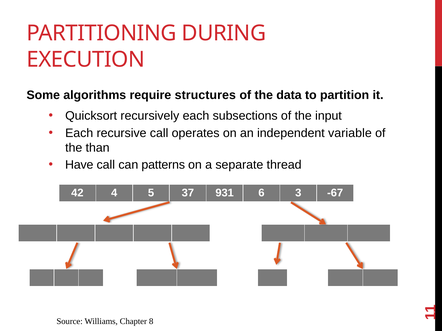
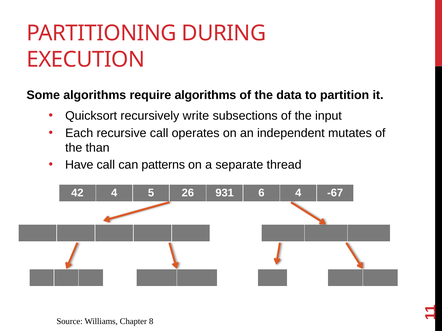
require structures: structures -> algorithms
recursively each: each -> write
variable: variable -> mutates
37: 37 -> 26
6 3: 3 -> 4
